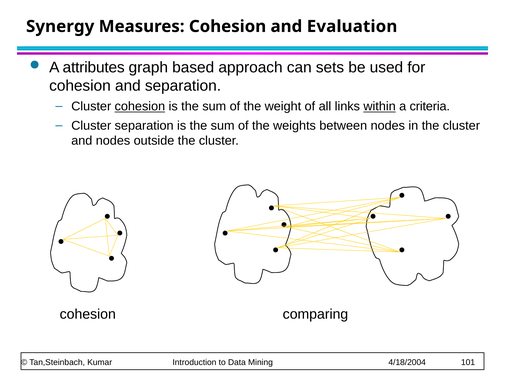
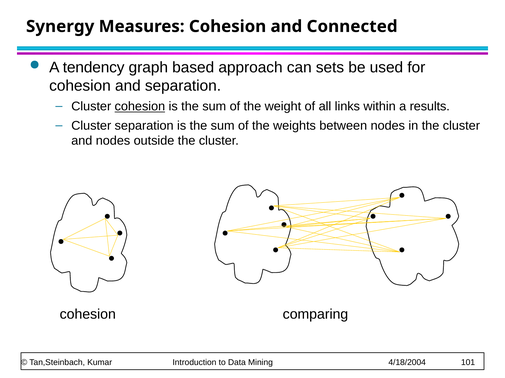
Evaluation: Evaluation -> Connected
attributes: attributes -> tendency
within underline: present -> none
criteria: criteria -> results
